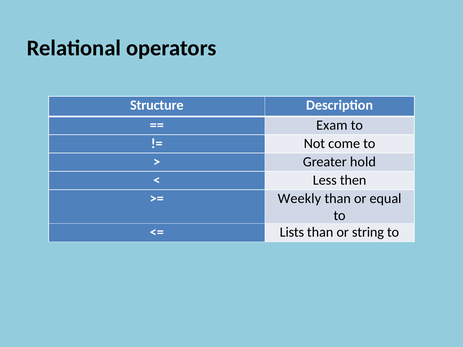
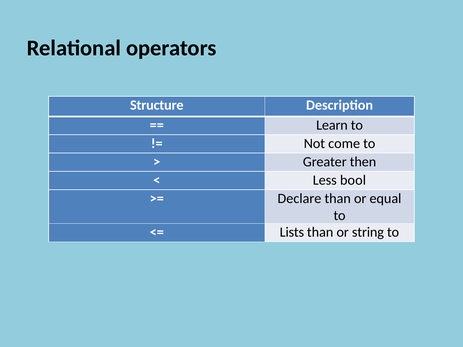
Exam: Exam -> Learn
hold: hold -> then
then: then -> bool
Weekly: Weekly -> Declare
